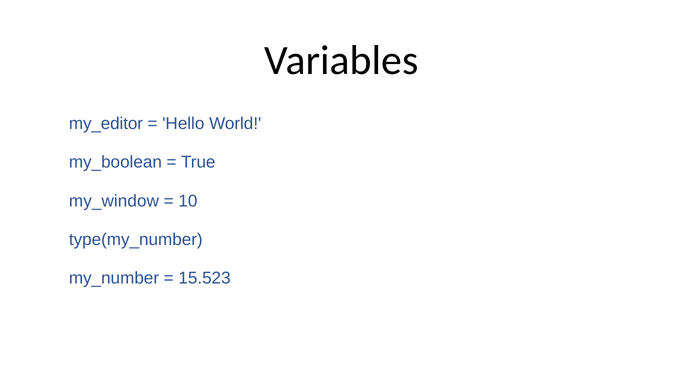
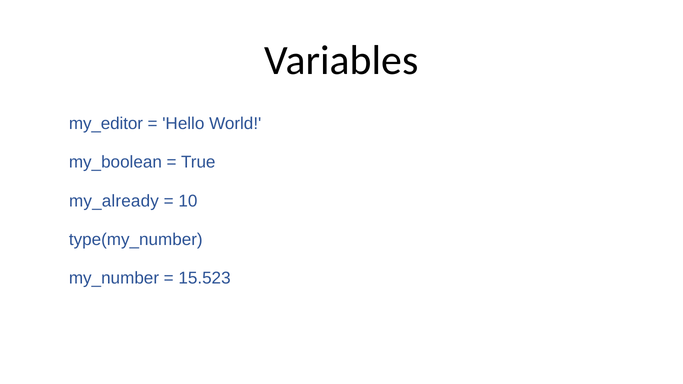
my_window: my_window -> my_already
